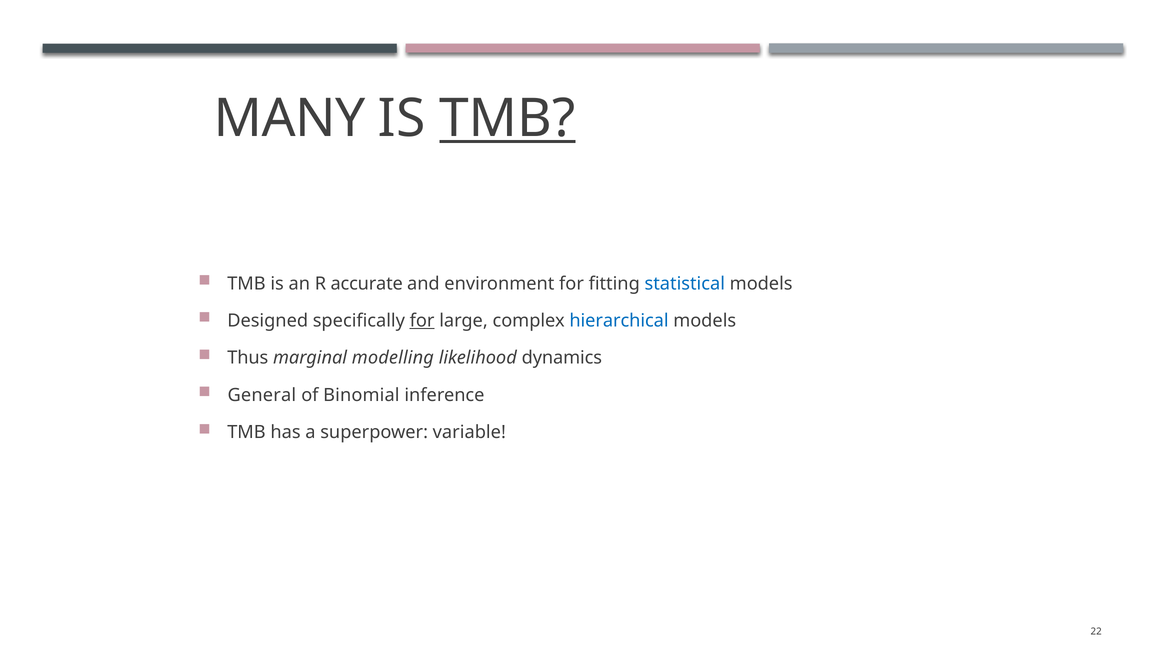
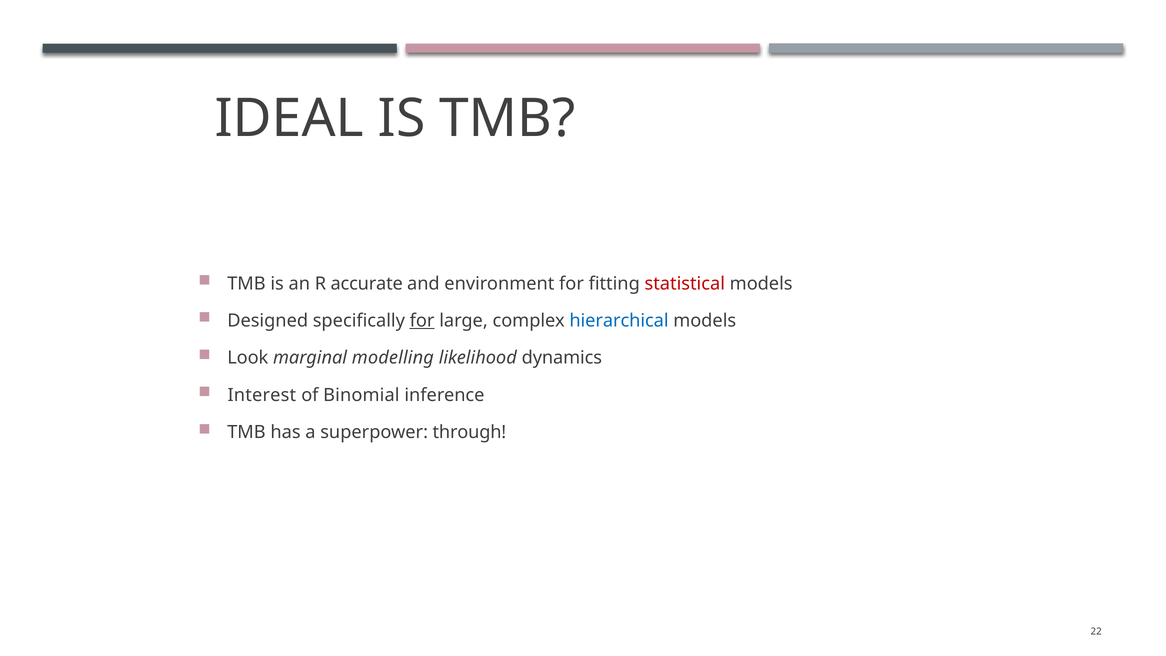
MANY: MANY -> IDEAL
TMB at (507, 119) underline: present -> none
statistical colour: blue -> red
Thus: Thus -> Look
General: General -> Interest
variable: variable -> through
